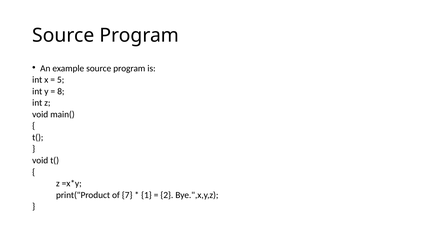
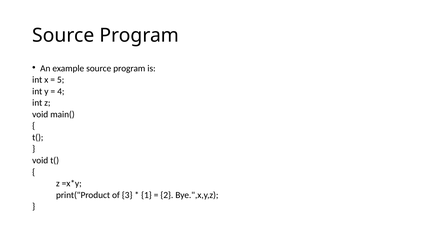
8: 8 -> 4
7: 7 -> 3
